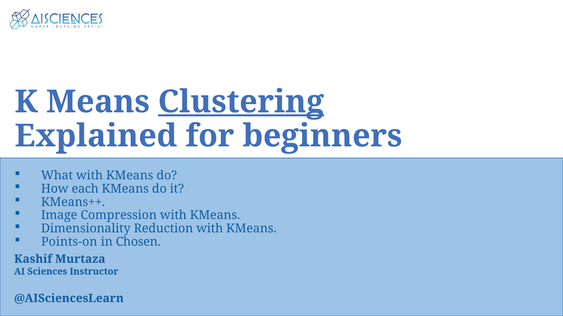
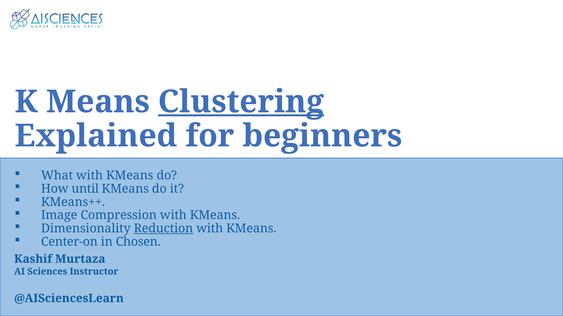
each: each -> until
Reduction underline: none -> present
Points-on: Points-on -> Center-on
